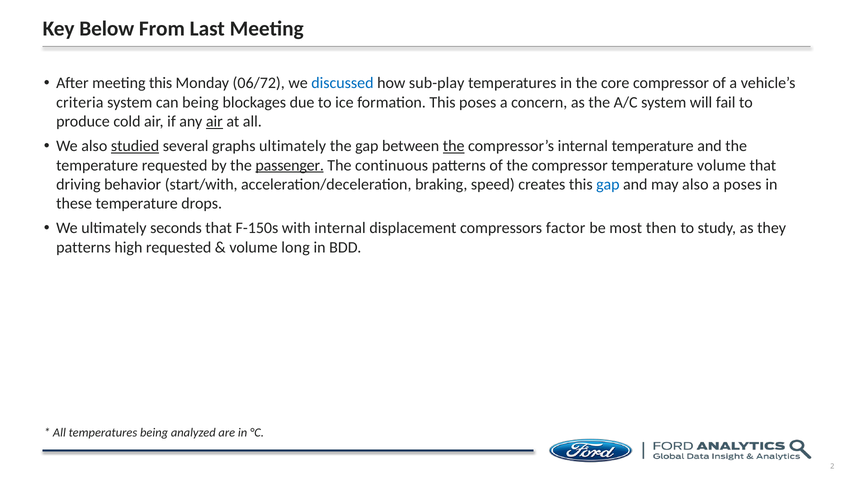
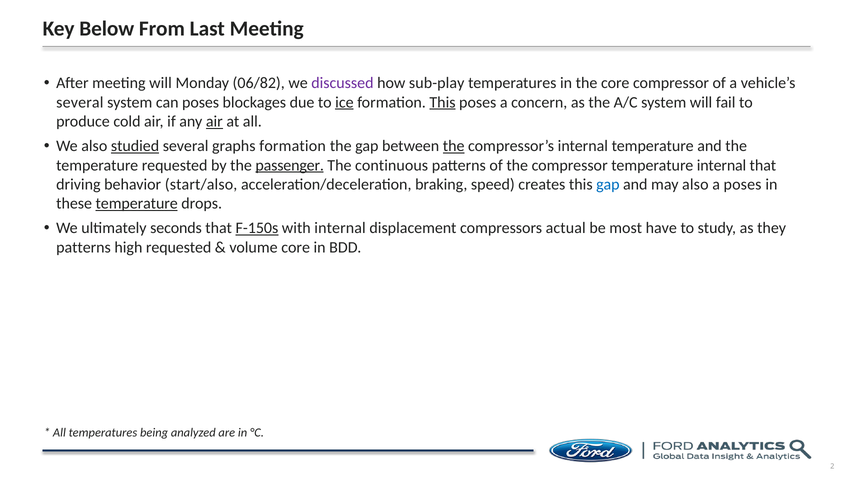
meeting this: this -> will
06/72: 06/72 -> 06/82
discussed colour: blue -> purple
criteria at (80, 102): criteria -> several
can being: being -> poses
ice underline: none -> present
This at (442, 102) underline: none -> present
graphs ultimately: ultimately -> formation
temperature volume: volume -> internal
start/with: start/with -> start/also
temperature at (137, 204) underline: none -> present
F-150s underline: none -> present
factor: factor -> actual
then: then -> have
volume long: long -> core
